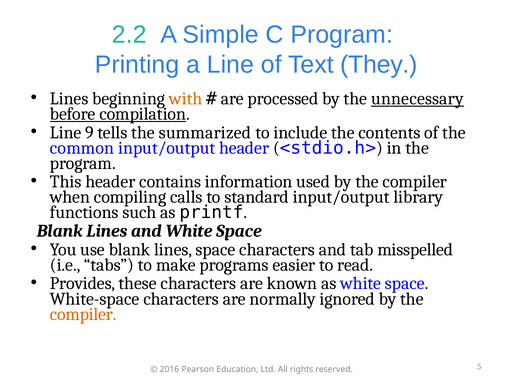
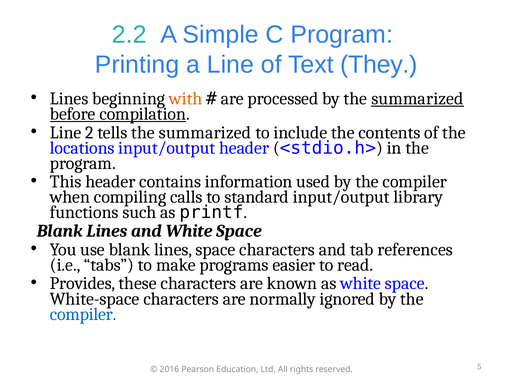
by the unnecessary: unnecessary -> summarized
9: 9 -> 2
common: common -> locations
misspelled: misspelled -> references
compiler at (83, 314) colour: orange -> blue
